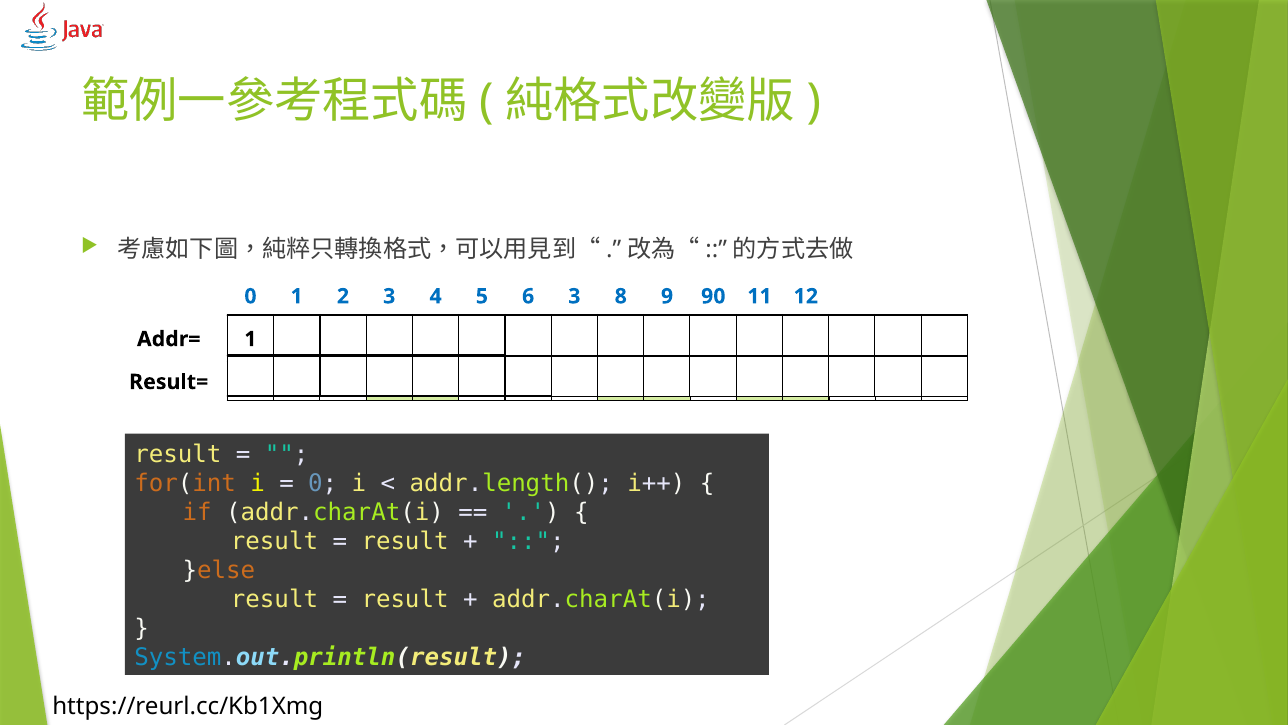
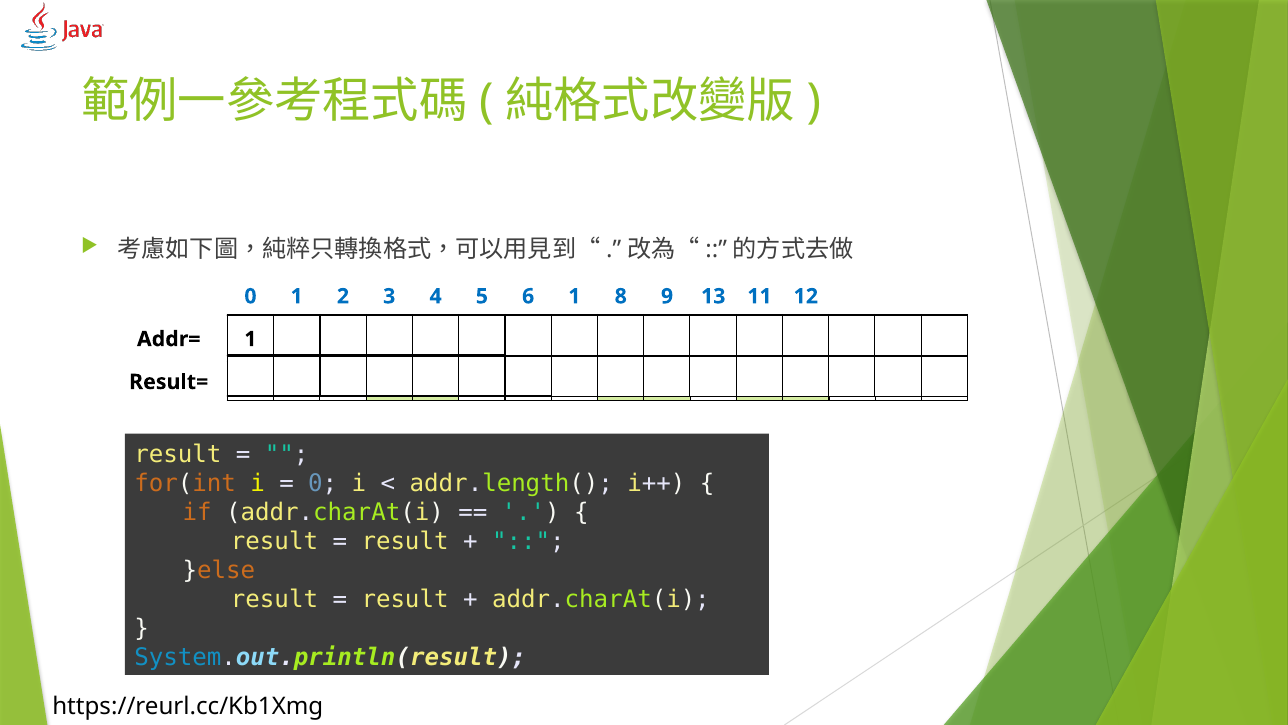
6 3: 3 -> 1
90: 90 -> 13
